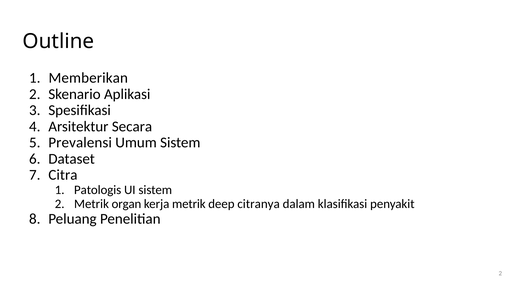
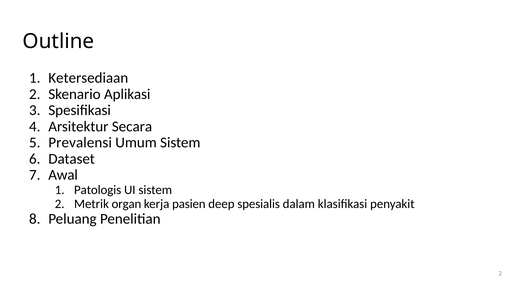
Memberikan: Memberikan -> Ketersediaan
Citra: Citra -> Awal
kerja metrik: metrik -> pasien
citranya: citranya -> spesialis
